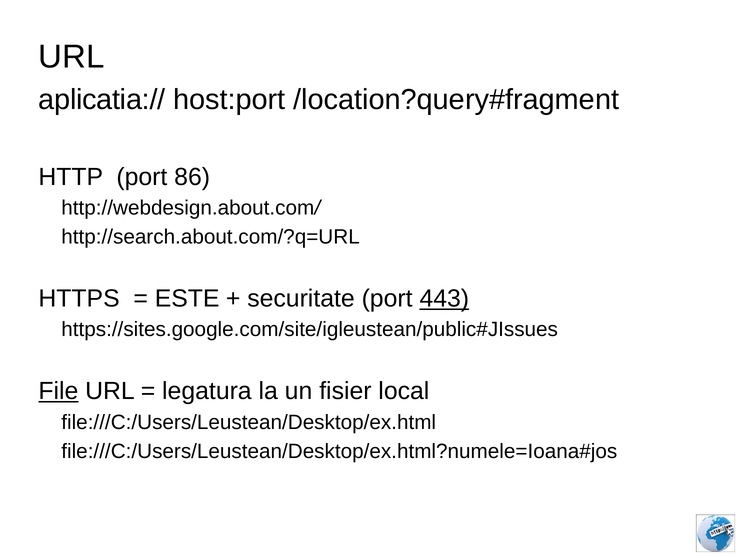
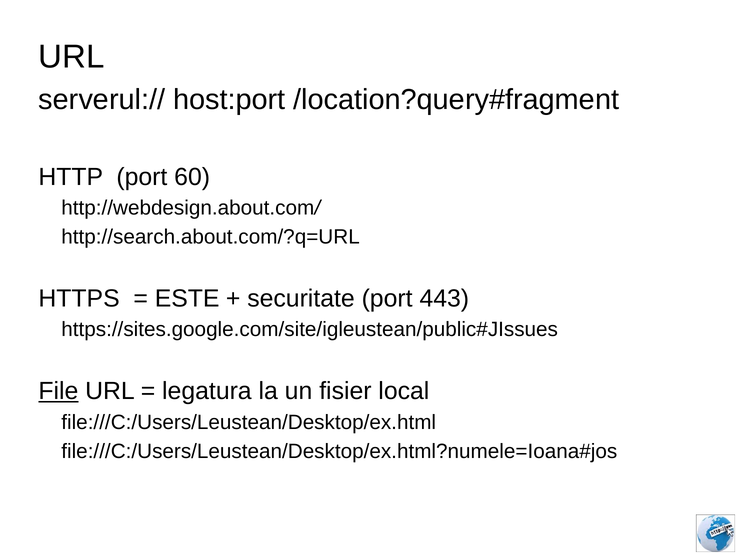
aplicatia://: aplicatia:// -> serverul://
86: 86 -> 60
443 underline: present -> none
